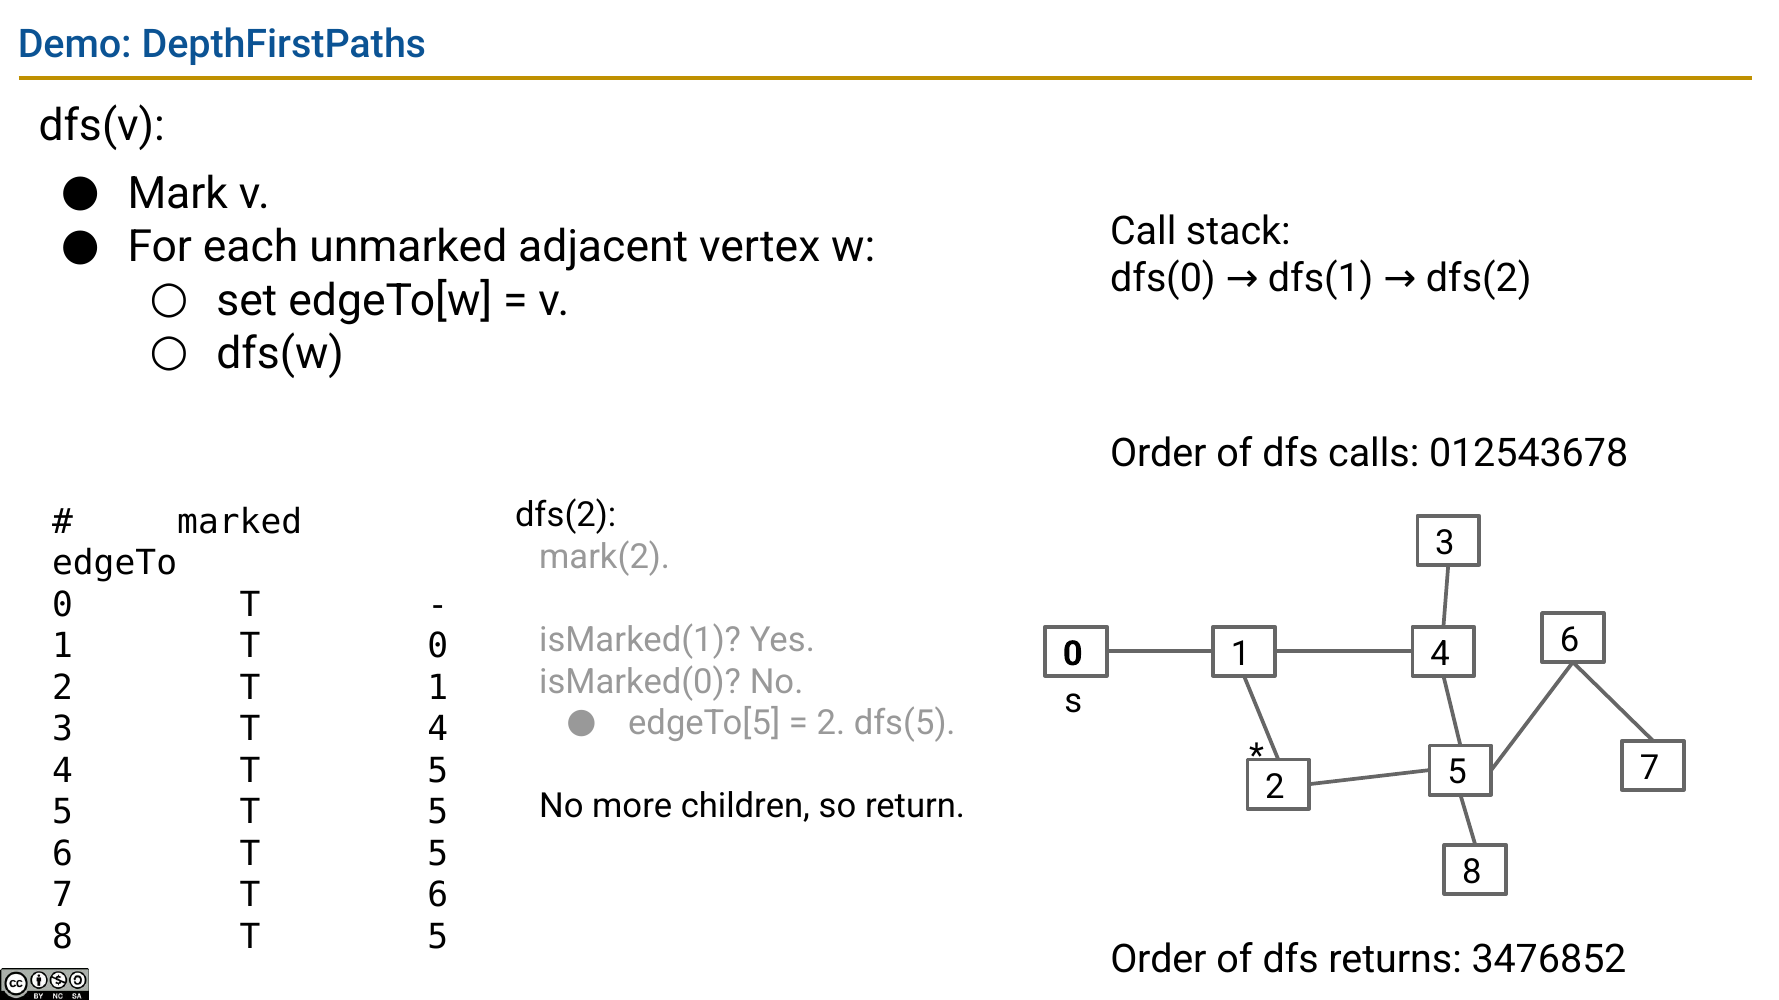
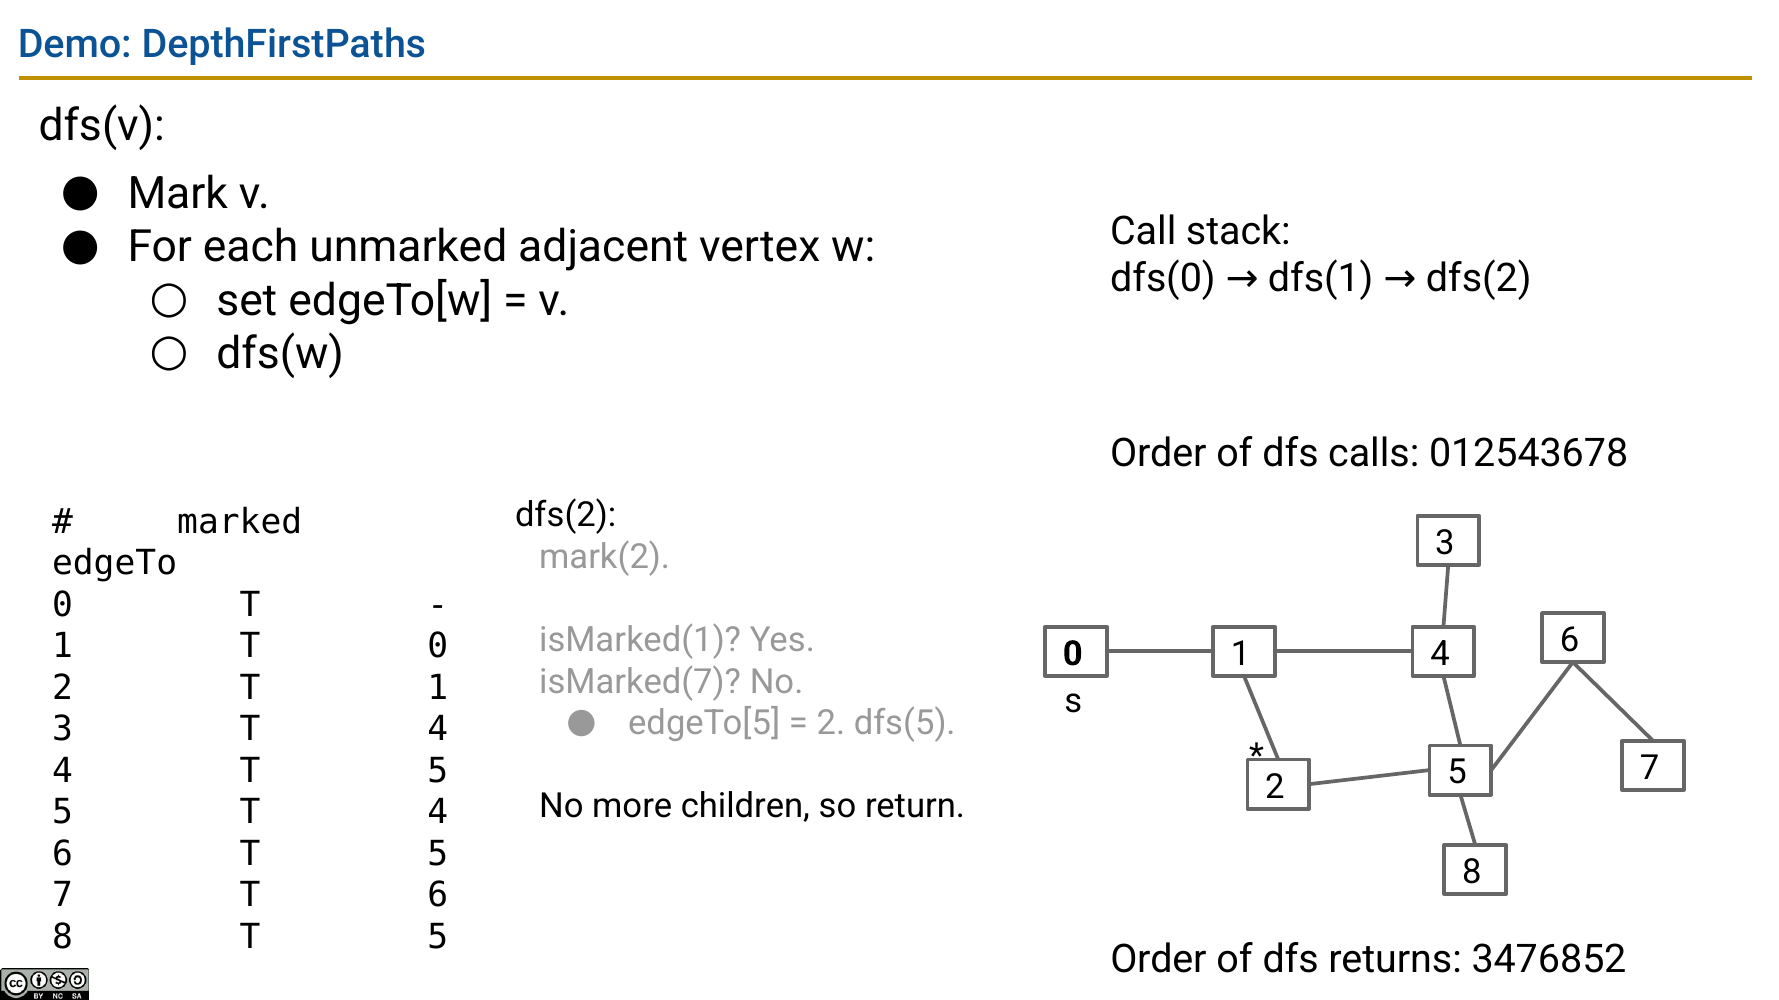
isMarked(0: isMarked(0 -> isMarked(7
5 T 5: 5 -> 4
